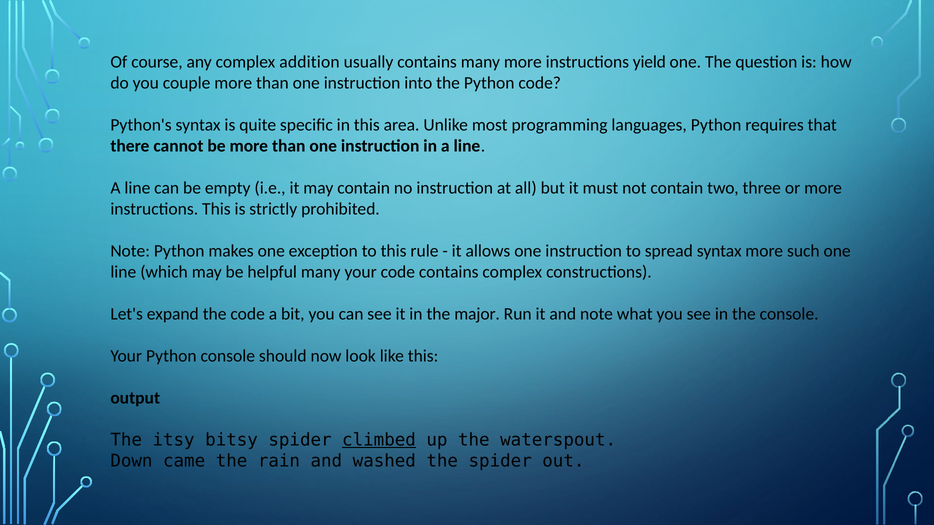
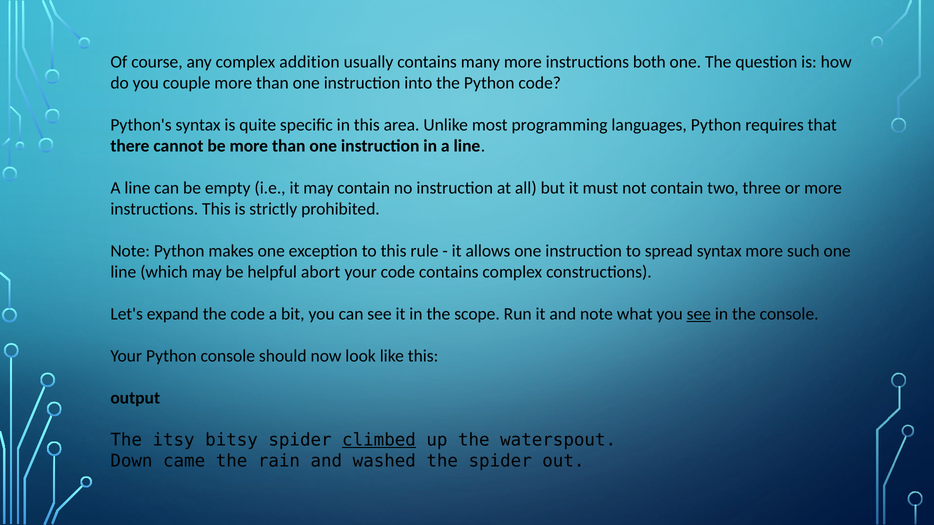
yield: yield -> both
helpful many: many -> abort
major: major -> scope
see at (699, 314) underline: none -> present
